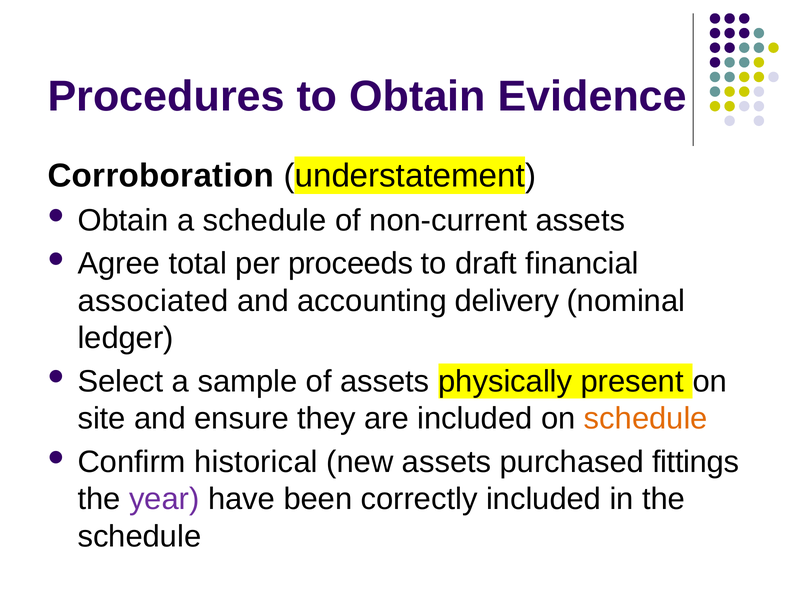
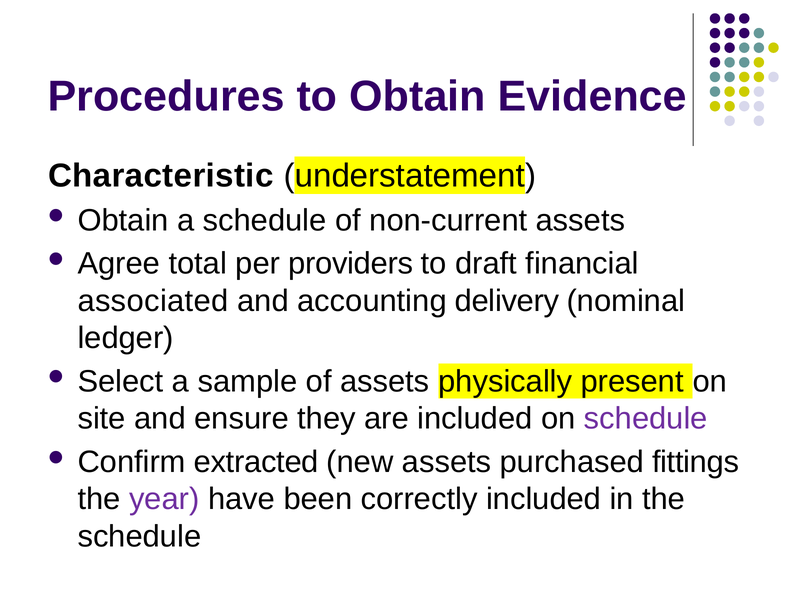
Corroboration: Corroboration -> Characteristic
proceeds: proceeds -> providers
schedule at (646, 419) colour: orange -> purple
historical: historical -> extracted
